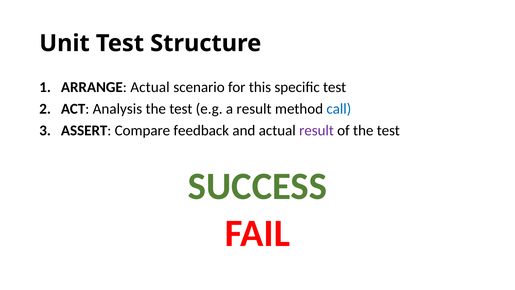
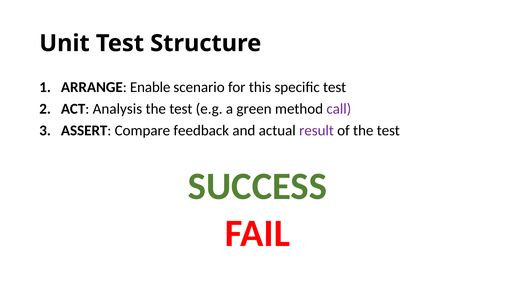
ARRANGE Actual: Actual -> Enable
a result: result -> green
call colour: blue -> purple
